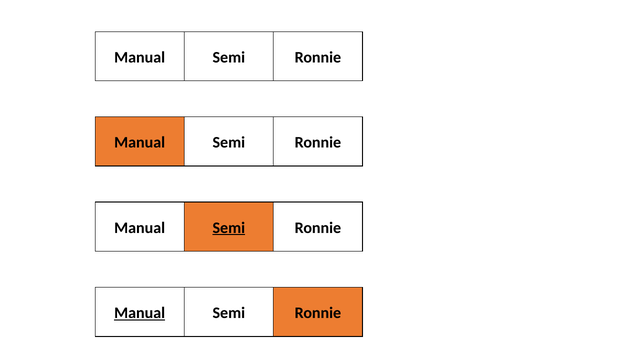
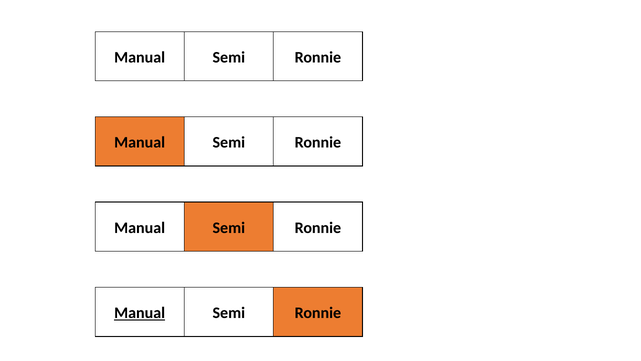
Semi at (229, 227) underline: present -> none
